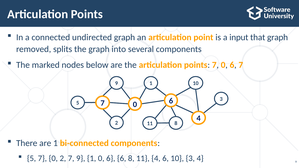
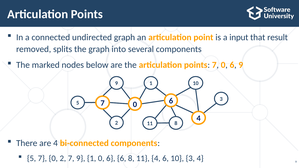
that graph: graph -> result
6 7: 7 -> 9
are 1: 1 -> 4
